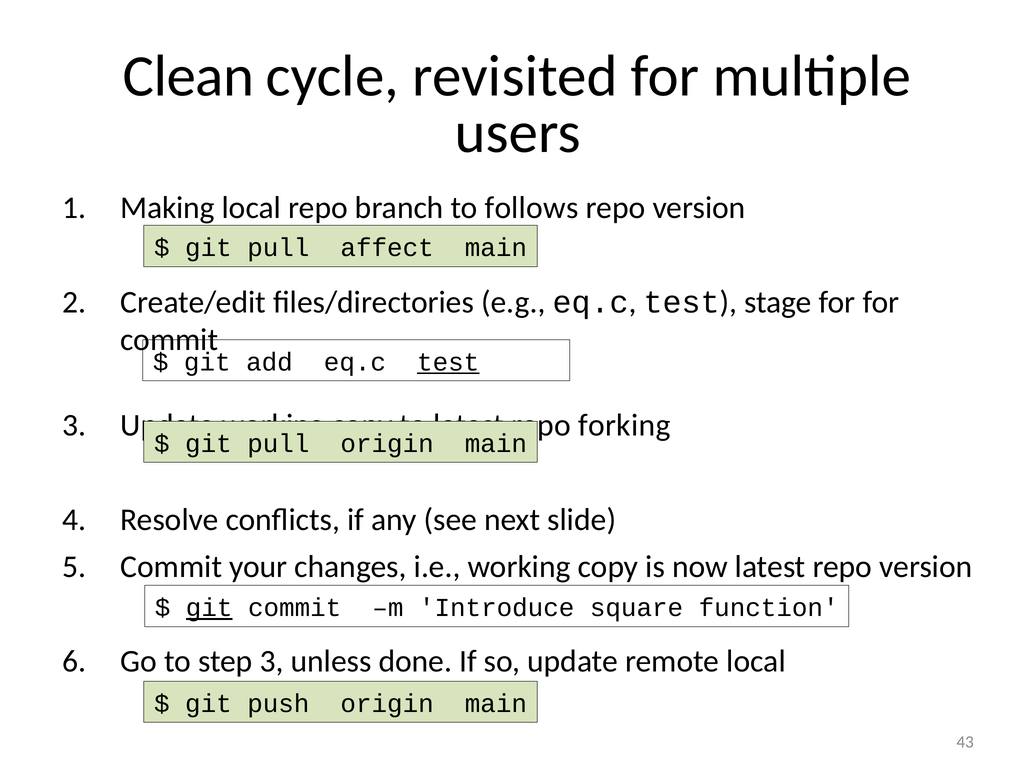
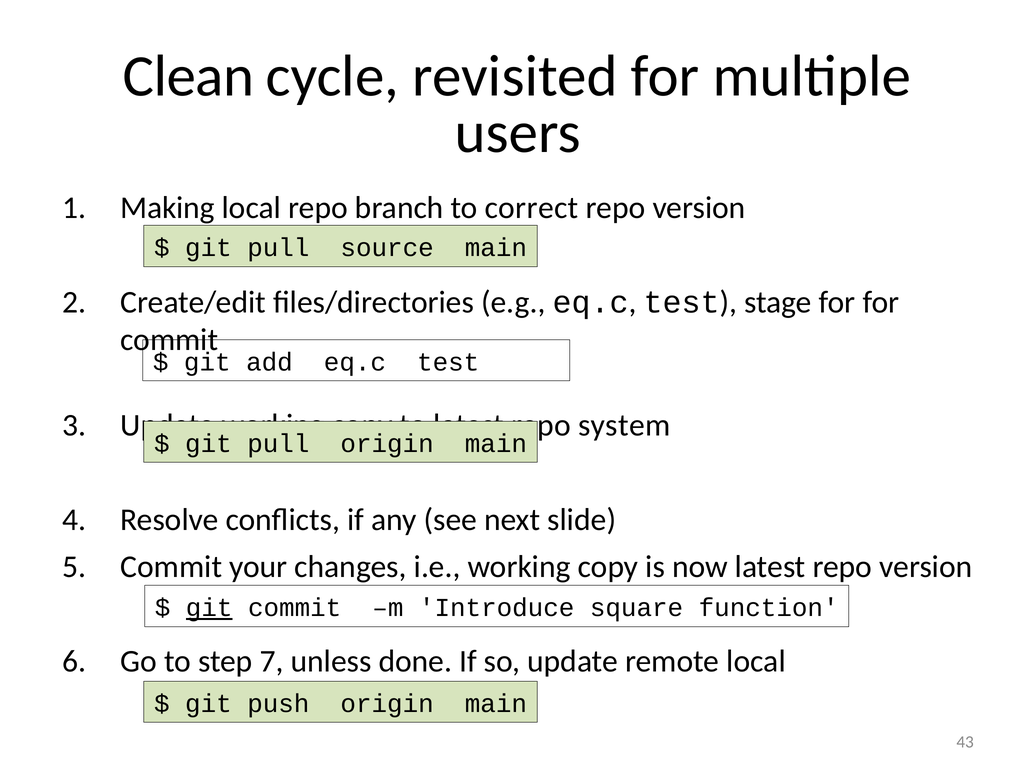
follows: follows -> correct
affect: affect -> source
test at (448, 362) underline: present -> none
forking: forking -> system
step 3: 3 -> 7
